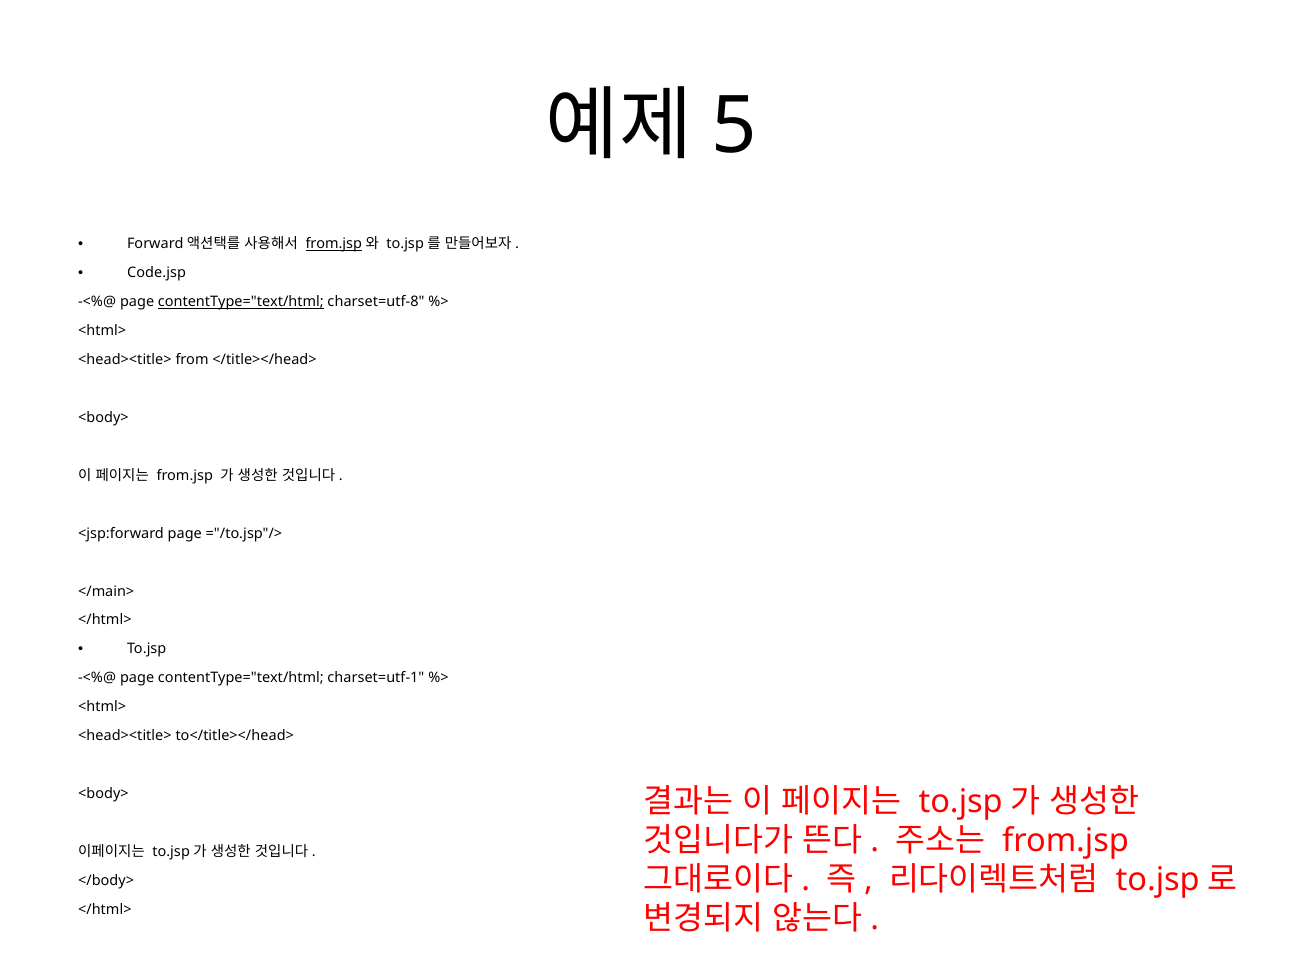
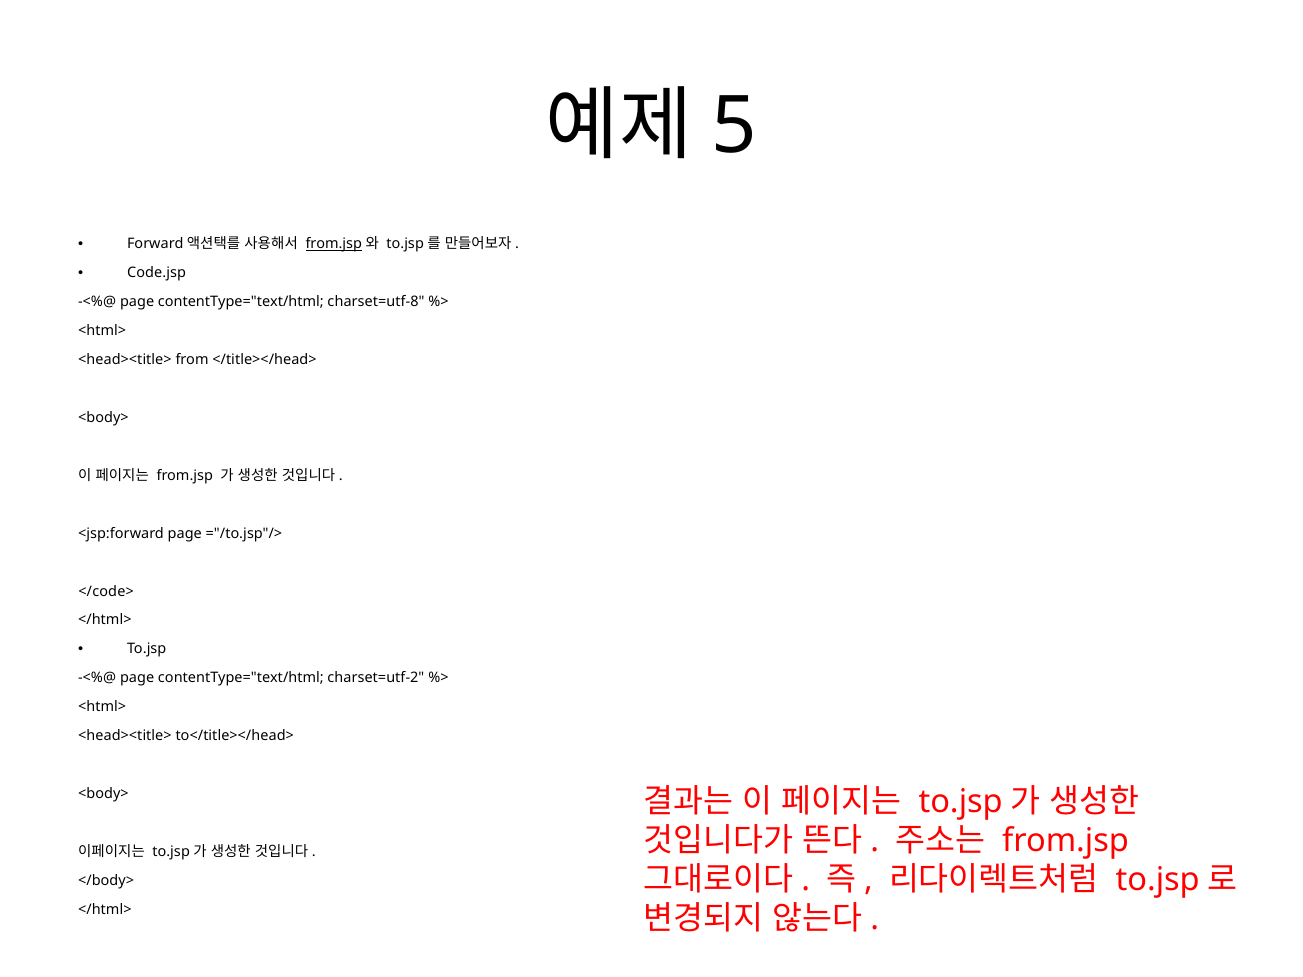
contentType="text/html at (241, 302) underline: present -> none
</main>: </main> -> </code>
charset=utf-1: charset=utf-1 -> charset=utf-2
